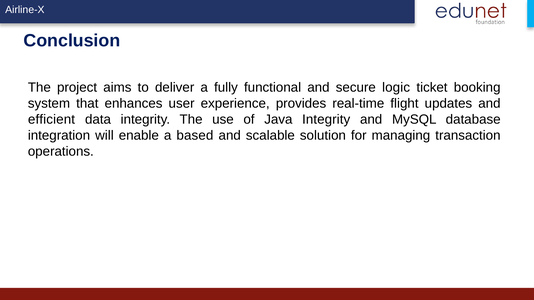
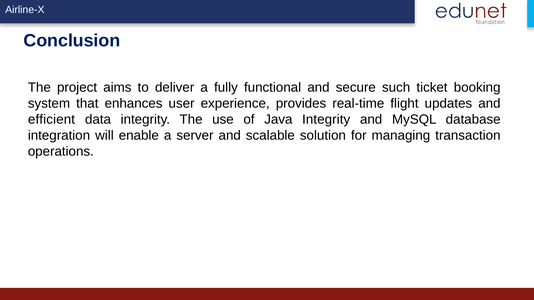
logic: logic -> such
based: based -> server
